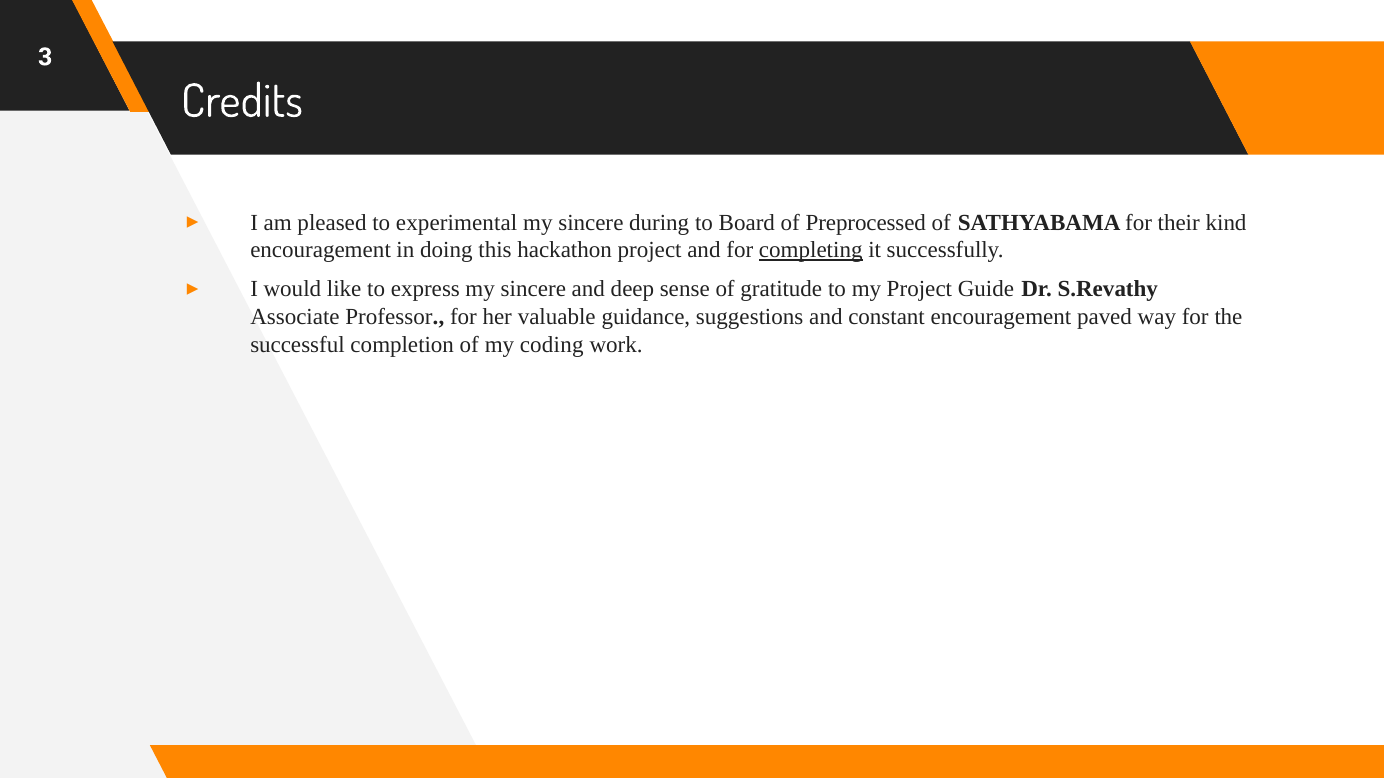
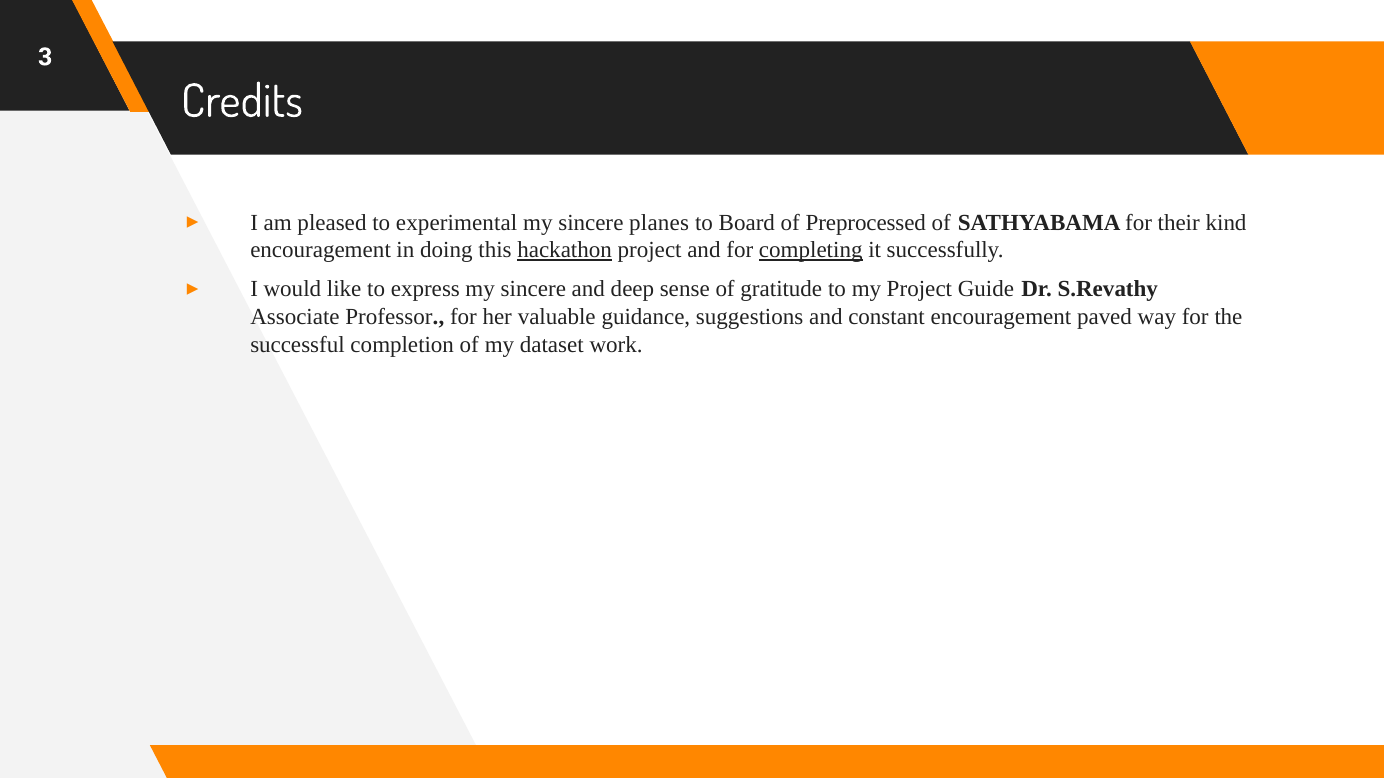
during: during -> planes
hackathon underline: none -> present
coding: coding -> dataset
